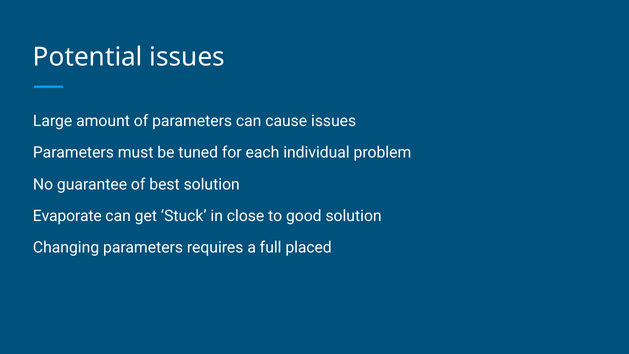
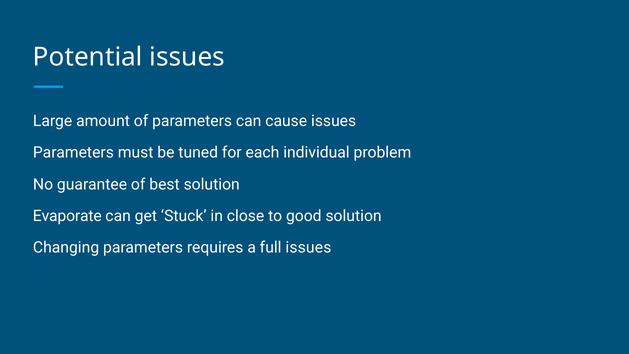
full placed: placed -> issues
